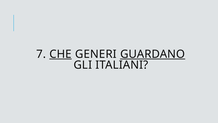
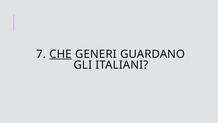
GUARDANO underline: present -> none
